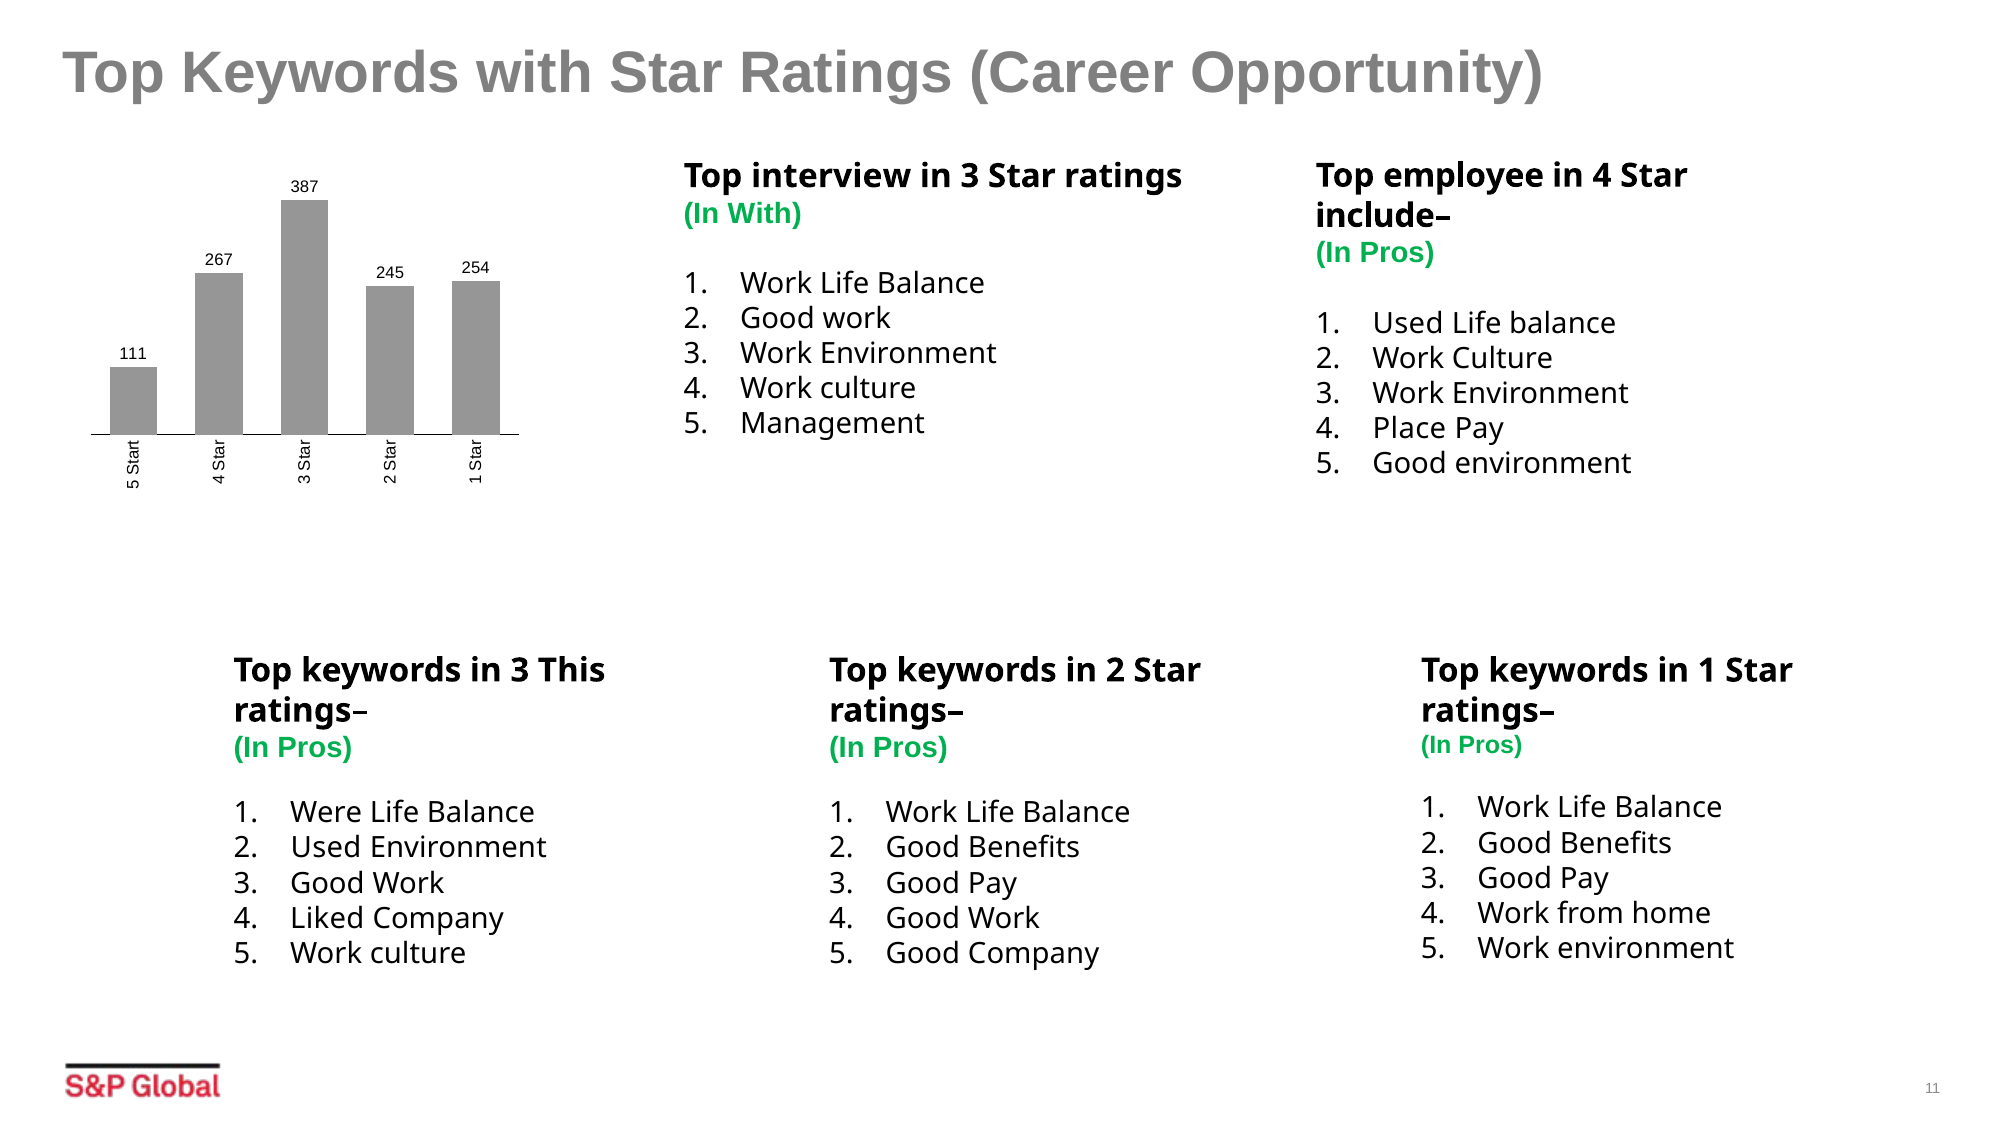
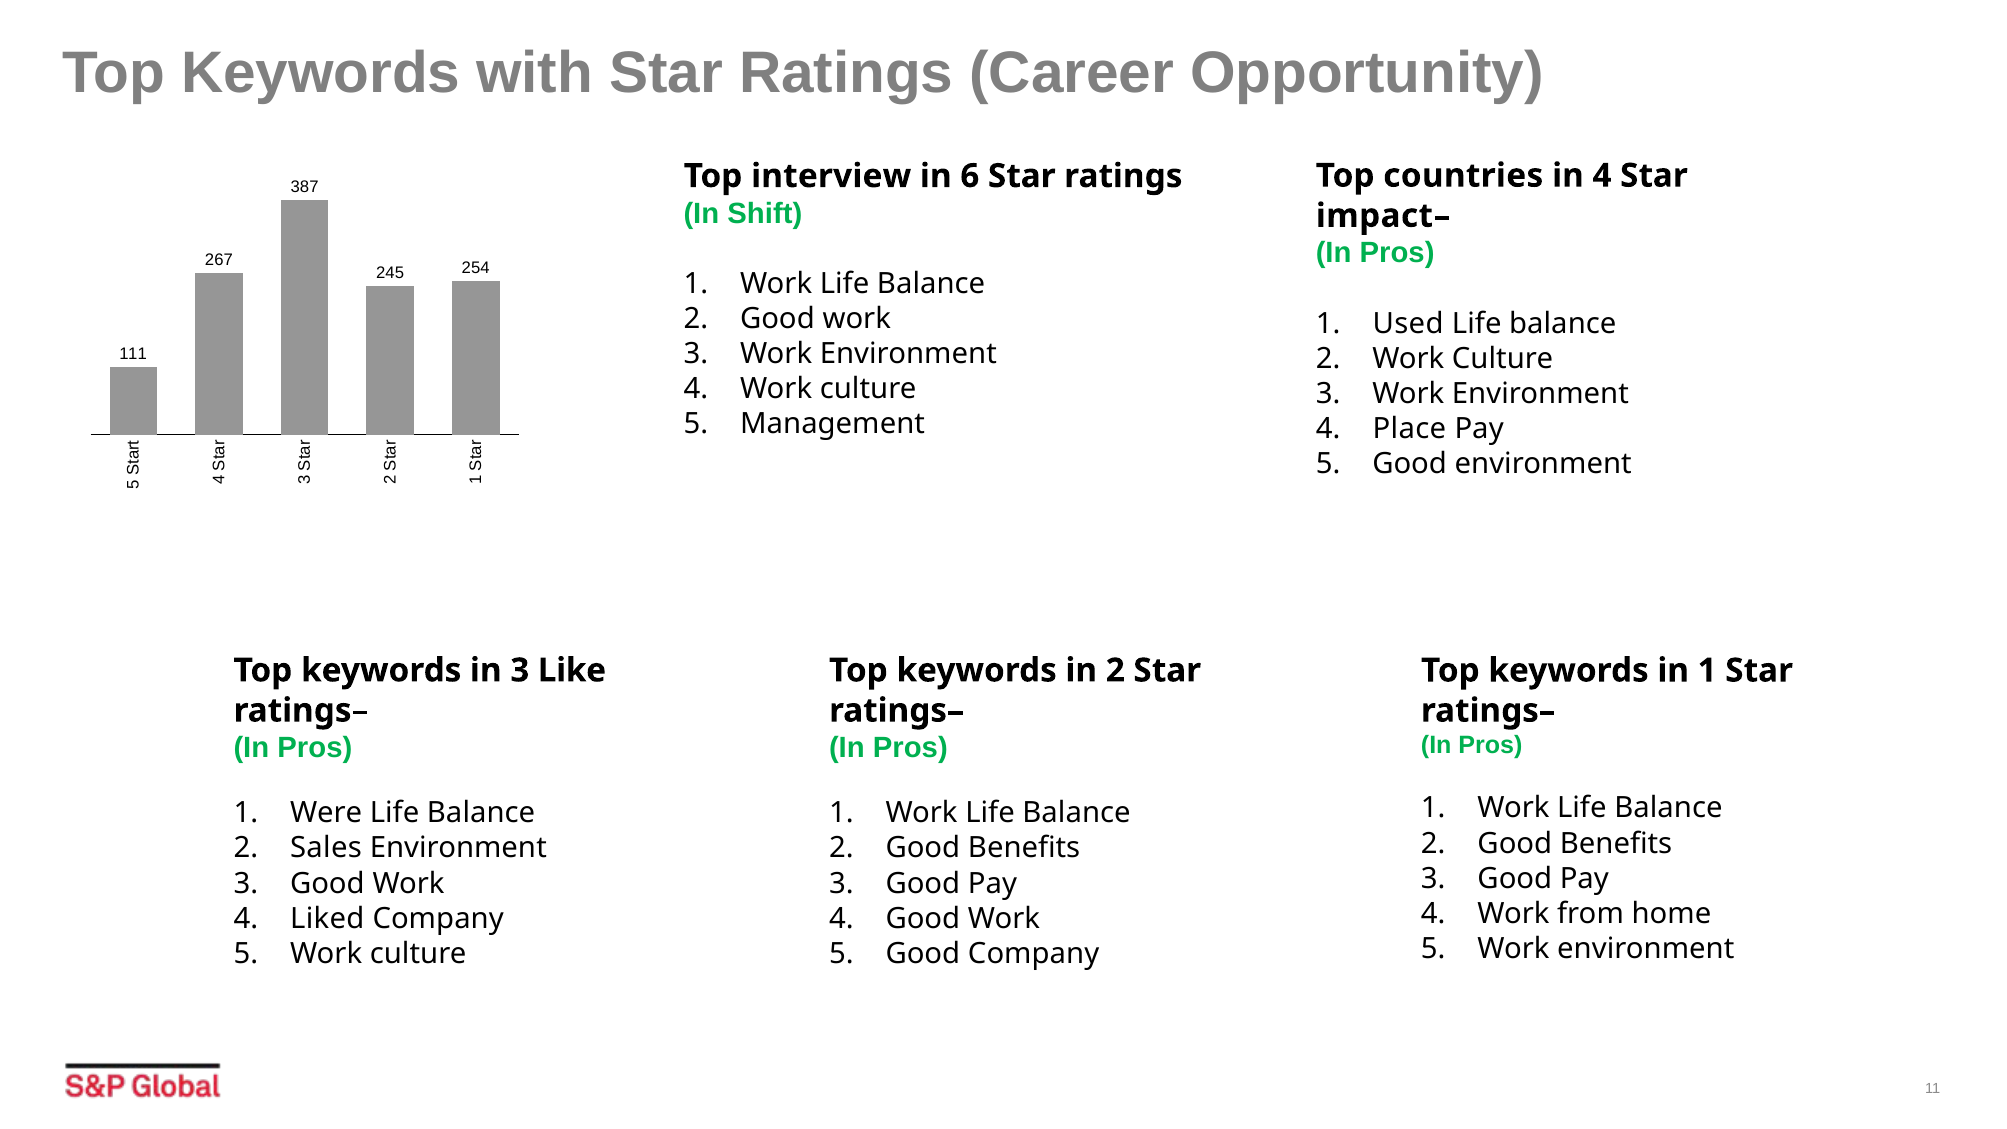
employee: employee -> countries
3 at (970, 176): 3 -> 6
In With: With -> Shift
include–: include– -> impact–
This: This -> Like
2 Used: Used -> Sales
